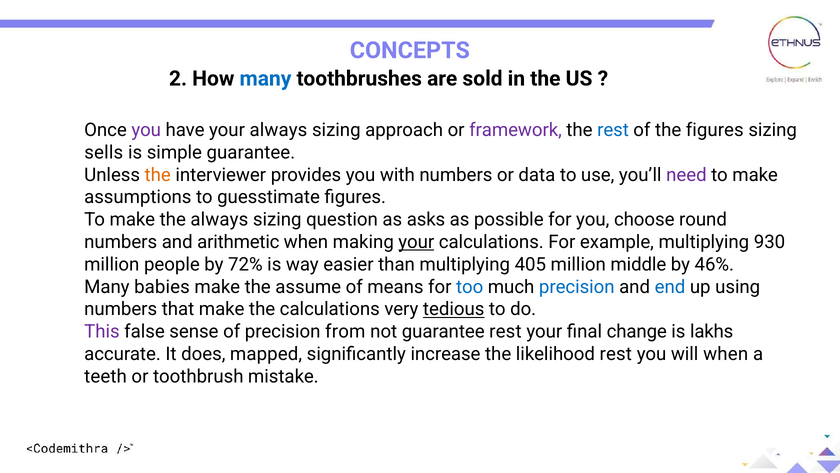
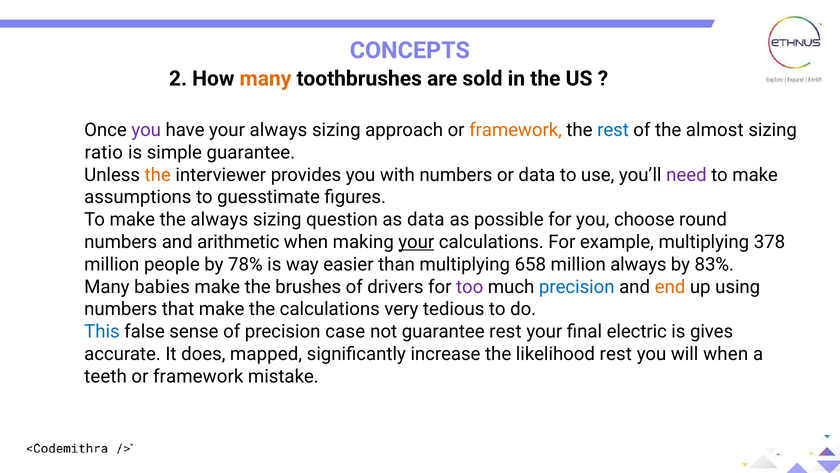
many at (265, 78) colour: blue -> orange
framework at (515, 130) colour: purple -> orange
the figures: figures -> almost
sells: sells -> ratio
as asks: asks -> data
930: 930 -> 378
72%: 72% -> 78%
405: 405 -> 658
million middle: middle -> always
46%: 46% -> 83%
assume: assume -> brushes
means: means -> drivers
too colour: blue -> purple
end colour: blue -> orange
tedious underline: present -> none
This colour: purple -> blue
from: from -> case
change: change -> electric
lakhs: lakhs -> gives
toothbrush at (198, 376): toothbrush -> framework
